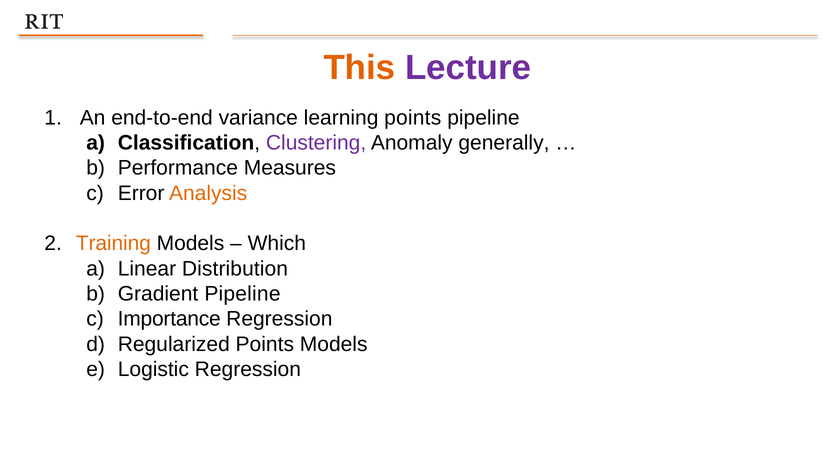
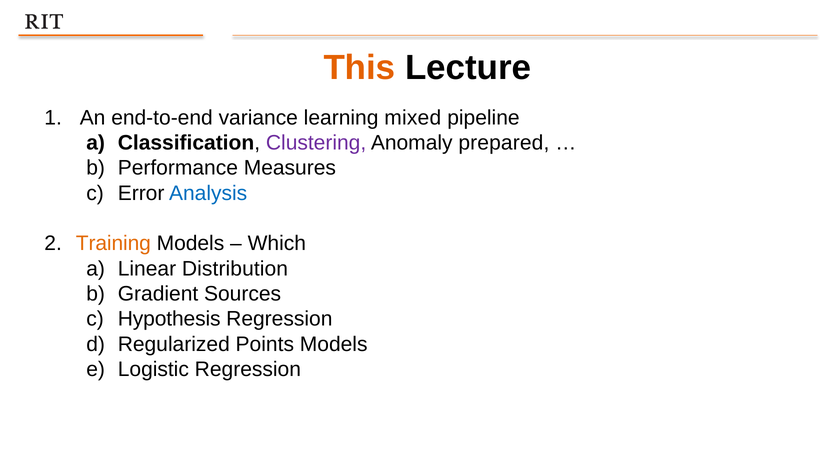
Lecture colour: purple -> black
learning points: points -> mixed
generally: generally -> prepared
Analysis colour: orange -> blue
Gradient Pipeline: Pipeline -> Sources
Importance: Importance -> Hypothesis
